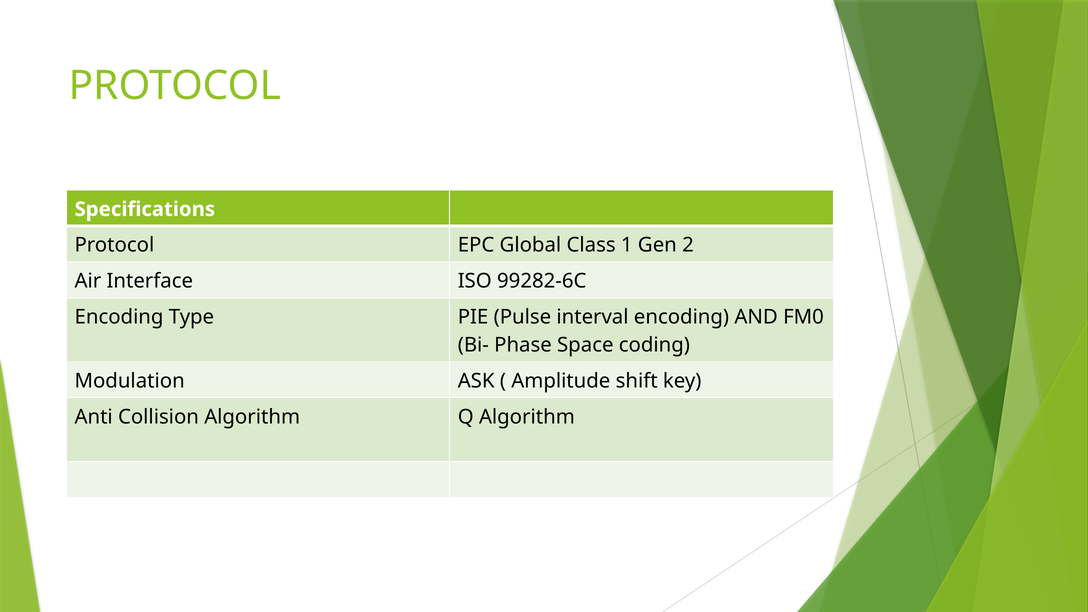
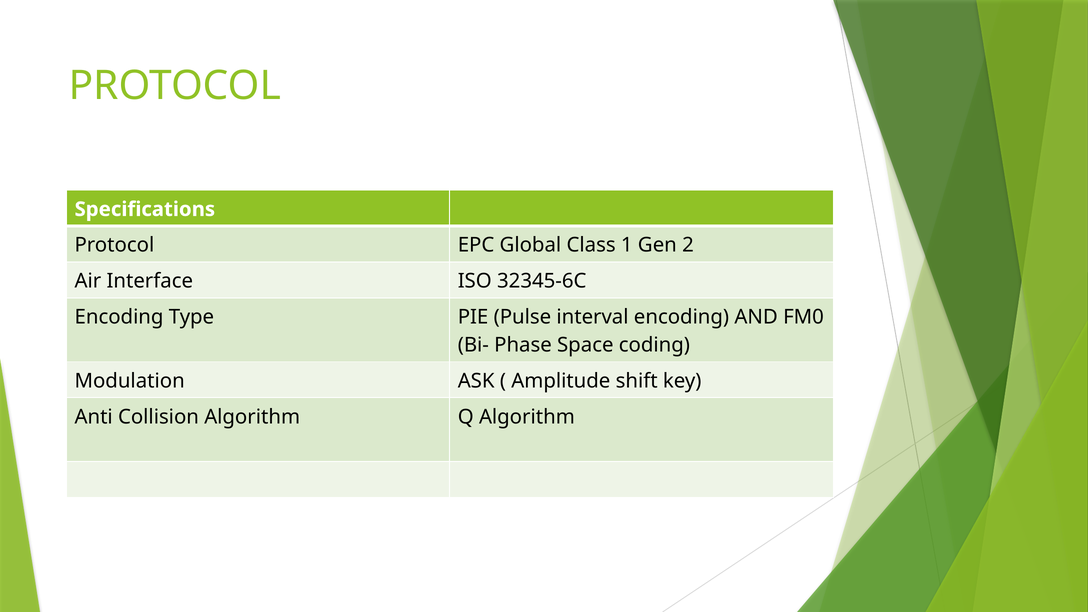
99282-6C: 99282-6C -> 32345-6C
